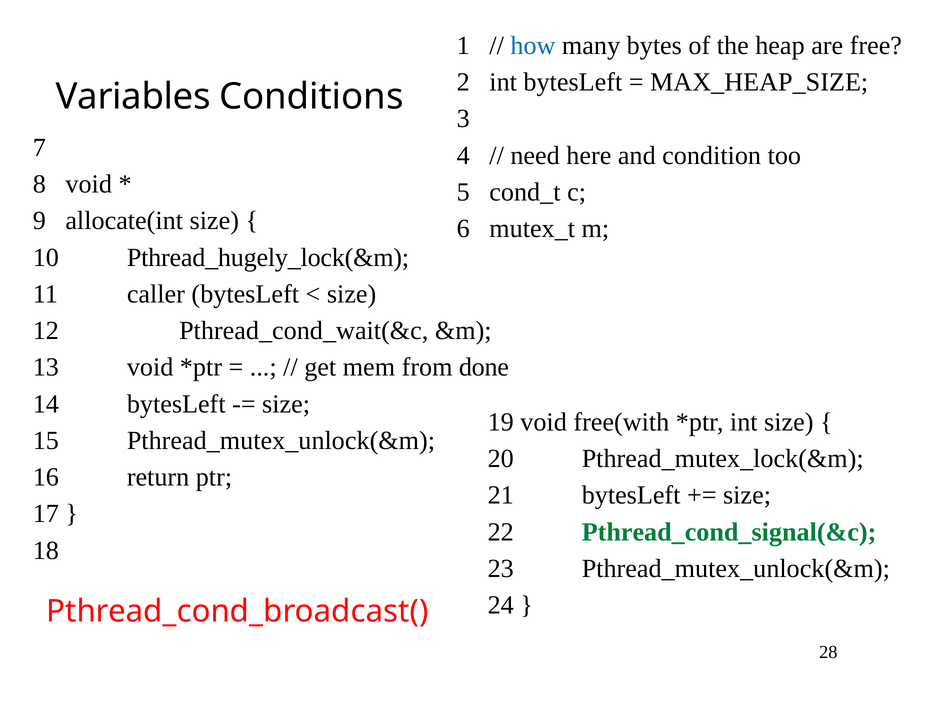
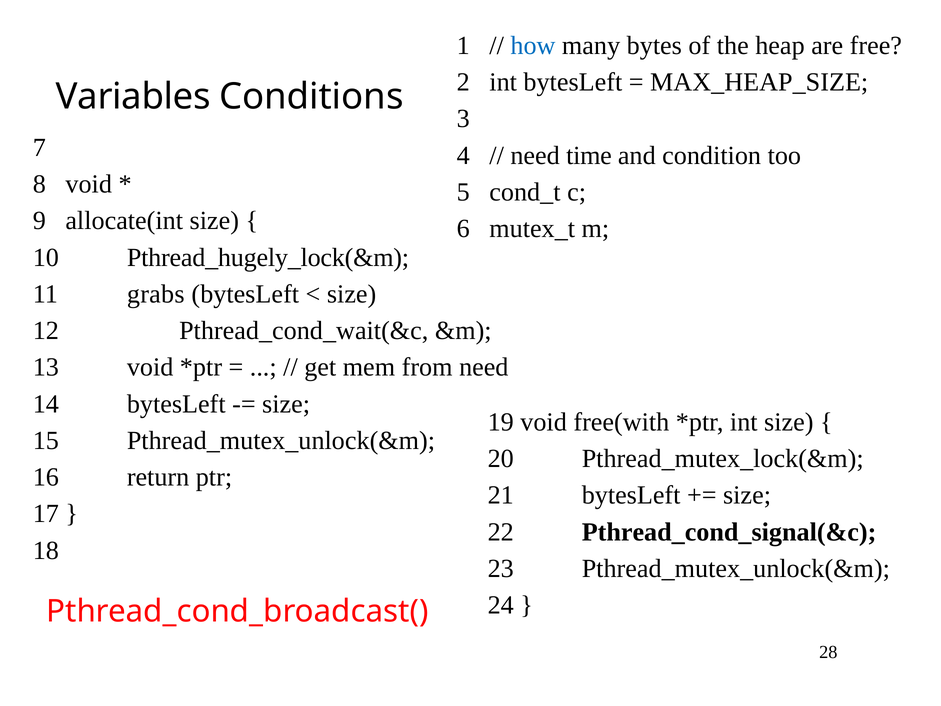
here: here -> time
caller: caller -> grabs
from done: done -> need
Pthread_cond_signal(&c colour: green -> black
